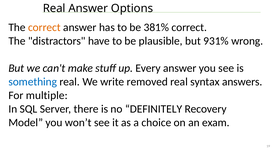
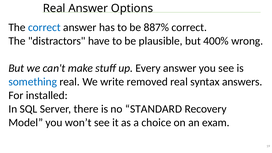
correct at (44, 27) colour: orange -> blue
381%: 381% -> 887%
931%: 931% -> 400%
multiple: multiple -> installed
DEFINITELY: DEFINITELY -> STANDARD
